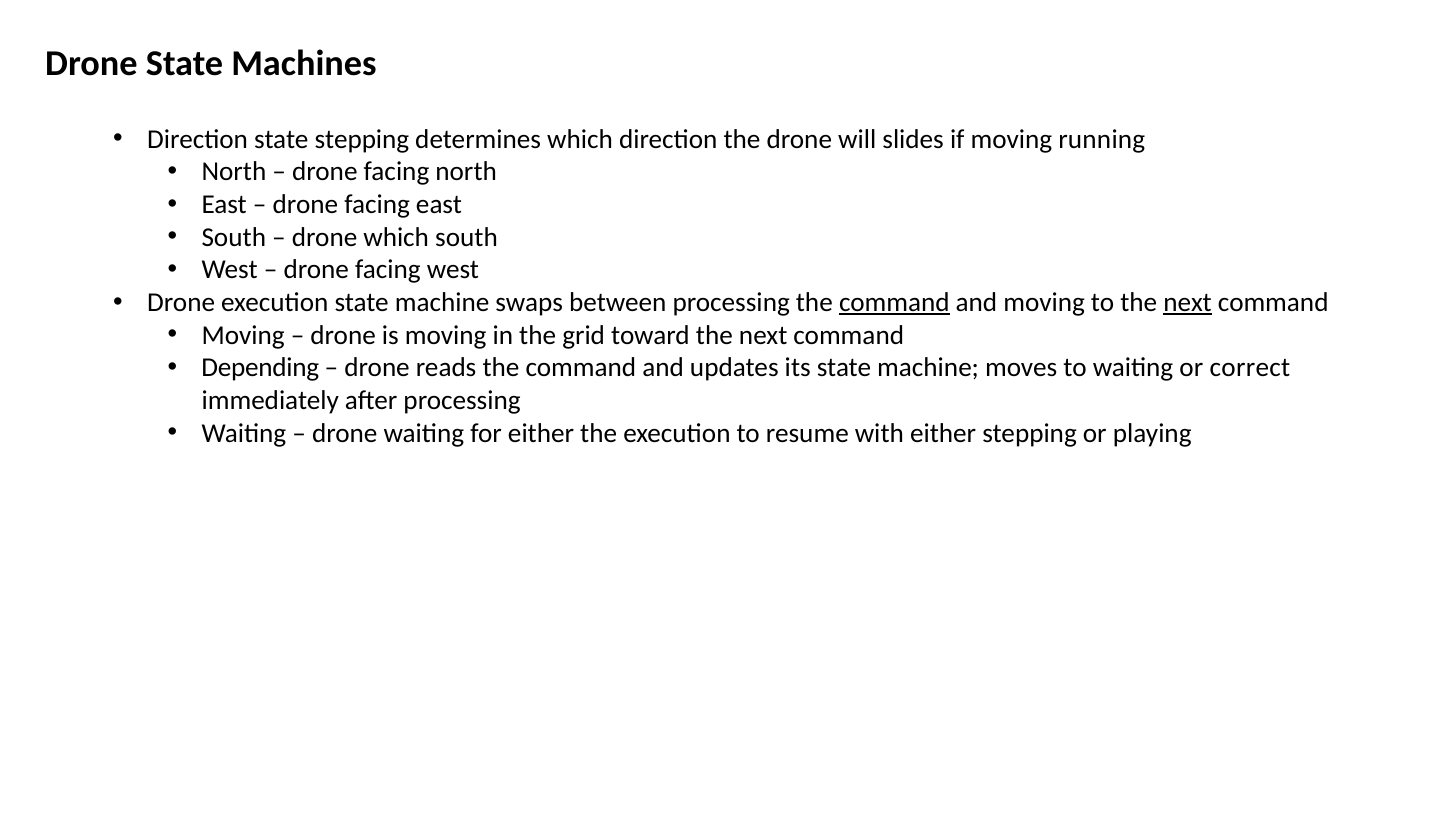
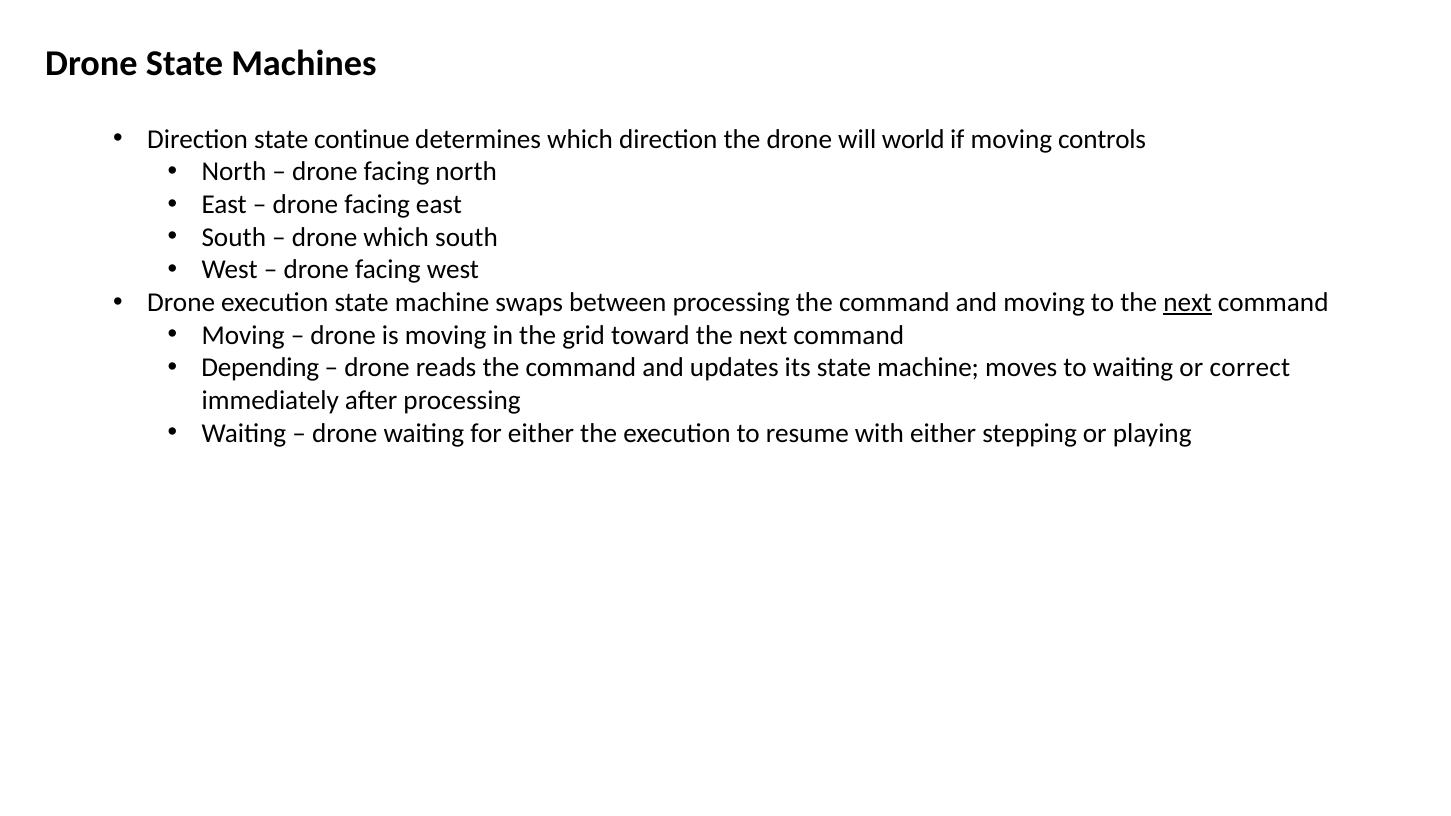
state stepping: stepping -> continue
slides: slides -> world
running: running -> controls
command at (894, 303) underline: present -> none
